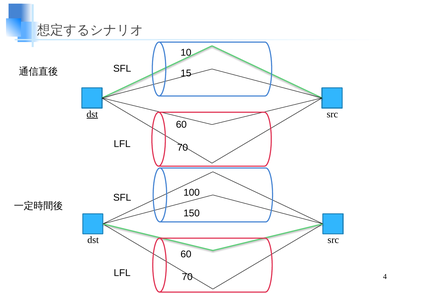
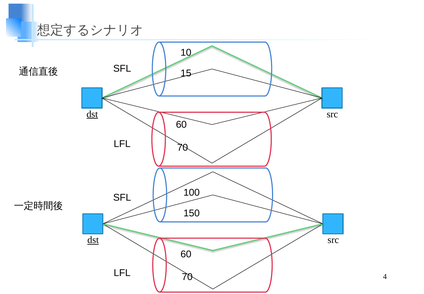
dst at (93, 240) underline: none -> present
